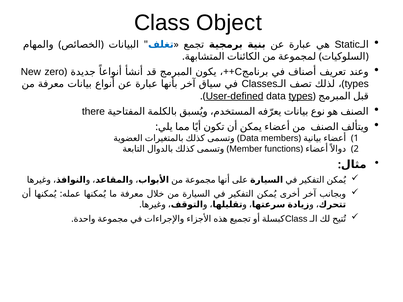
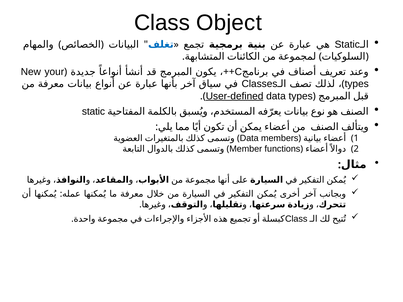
zero: zero -> your
types at (301, 96) underline: present -> none
there at (93, 112): there -> static
